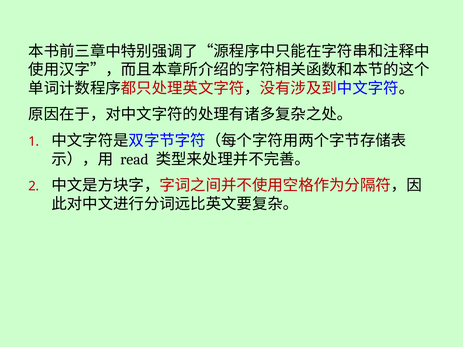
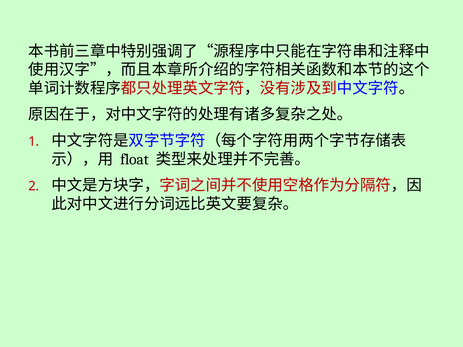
read: read -> float
